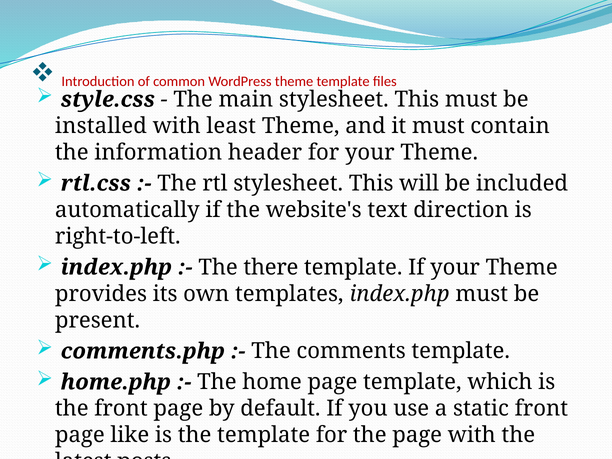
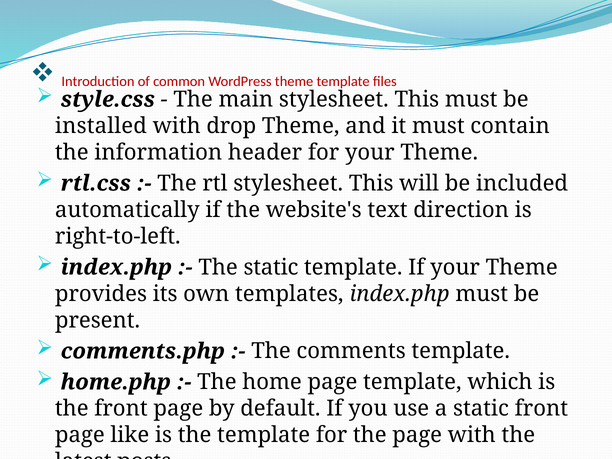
least: least -> drop
The there: there -> static
